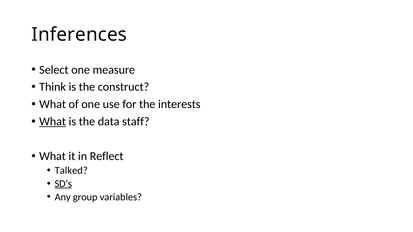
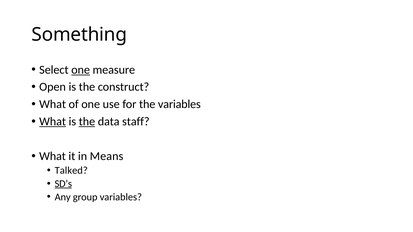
Inferences: Inferences -> Something
one at (81, 70) underline: none -> present
Think: Think -> Open
the interests: interests -> variables
the at (87, 122) underline: none -> present
Reflect: Reflect -> Means
